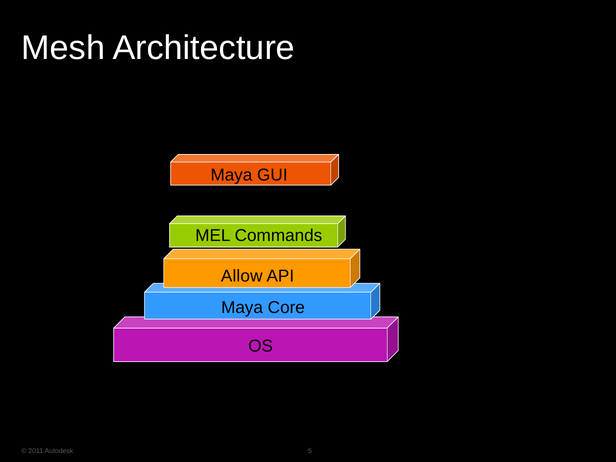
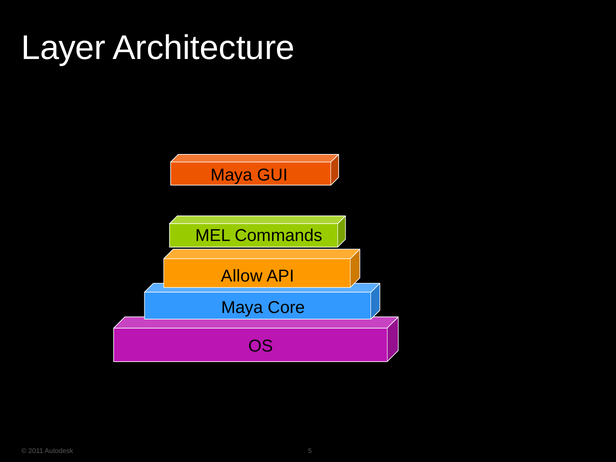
Mesh: Mesh -> Layer
